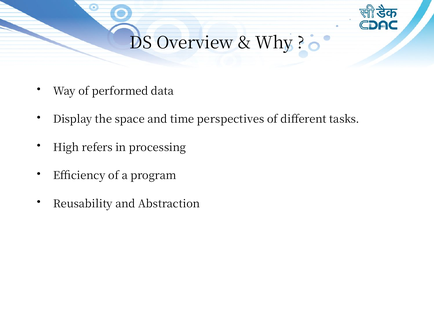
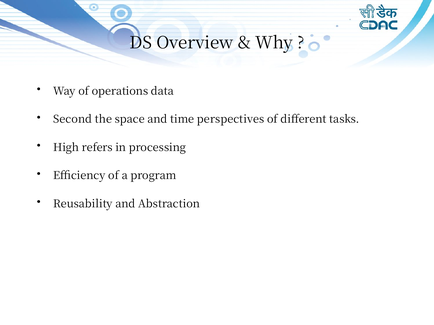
performed: performed -> operations
Display: Display -> Second
